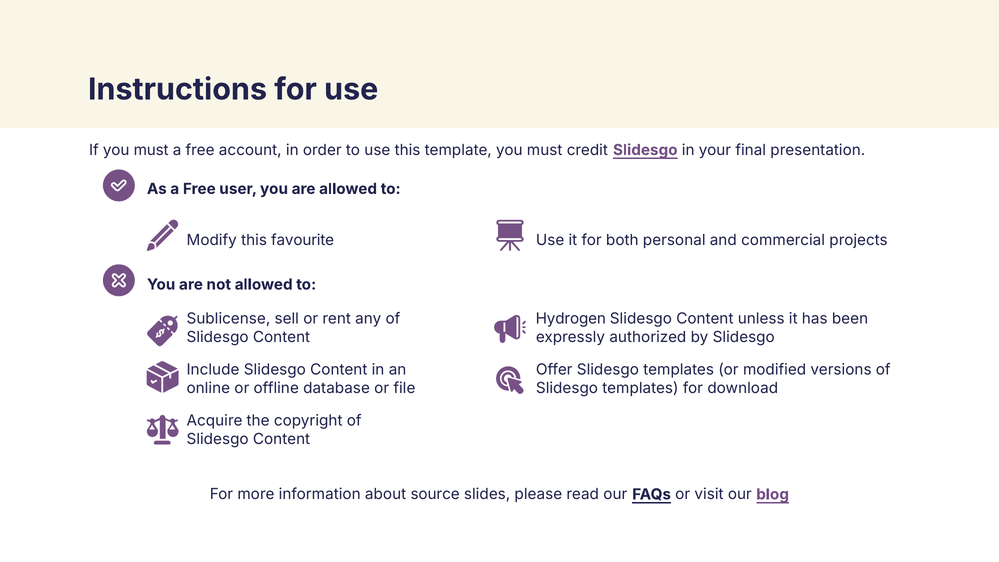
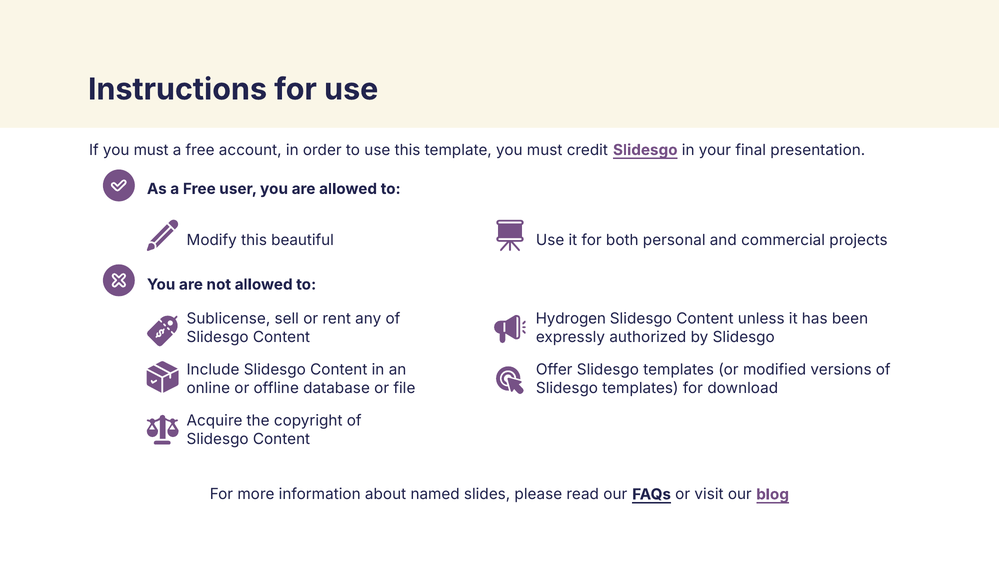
favourite: favourite -> beautiful
source: source -> named
